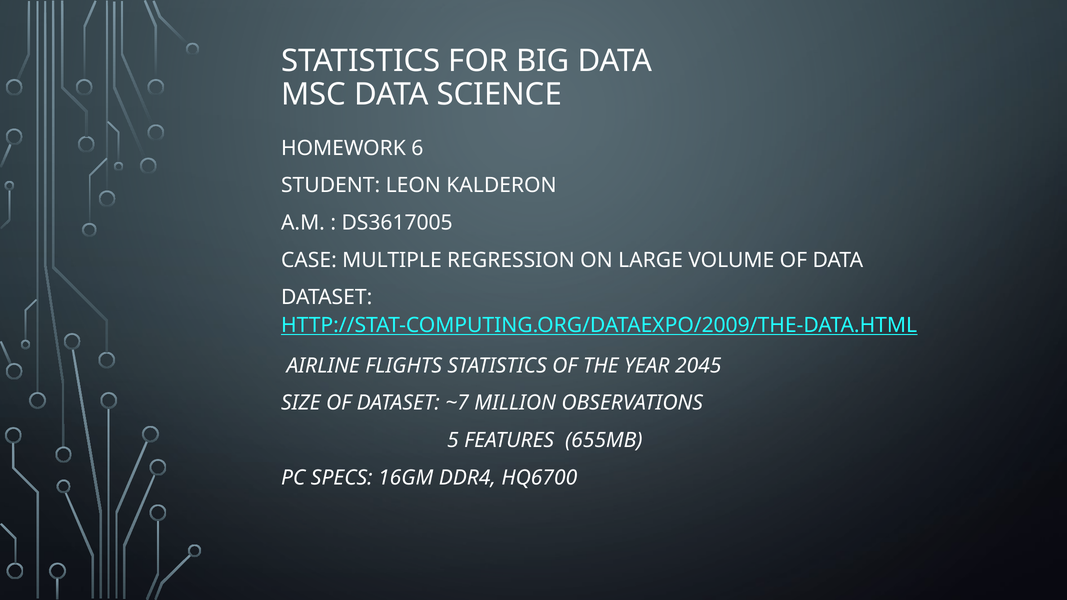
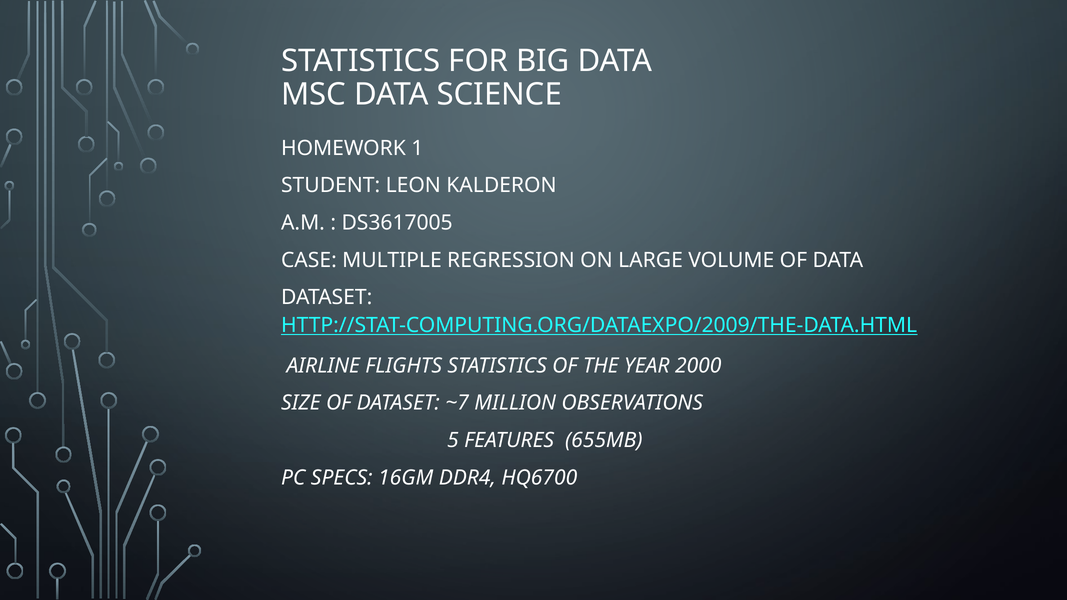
6: 6 -> 1
2045: 2045 -> 2000
